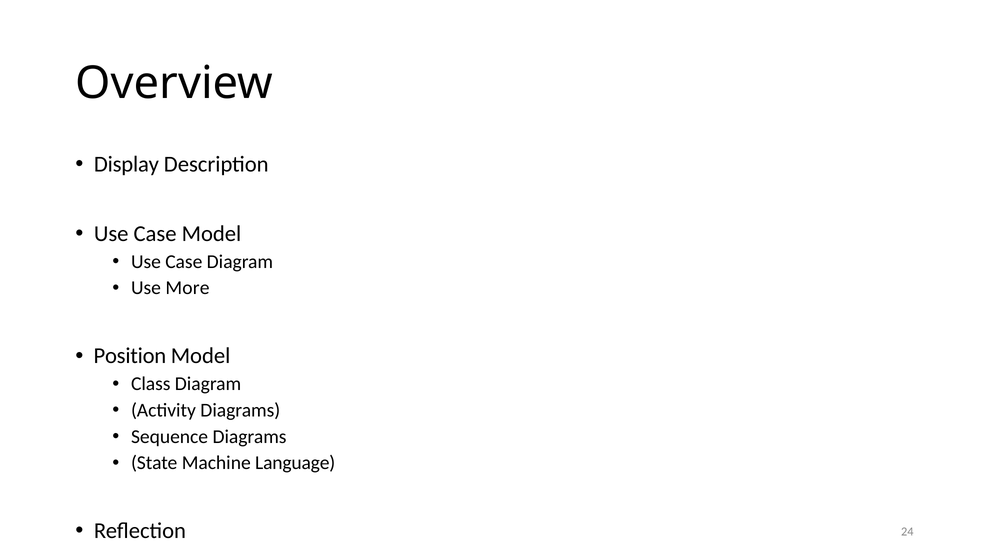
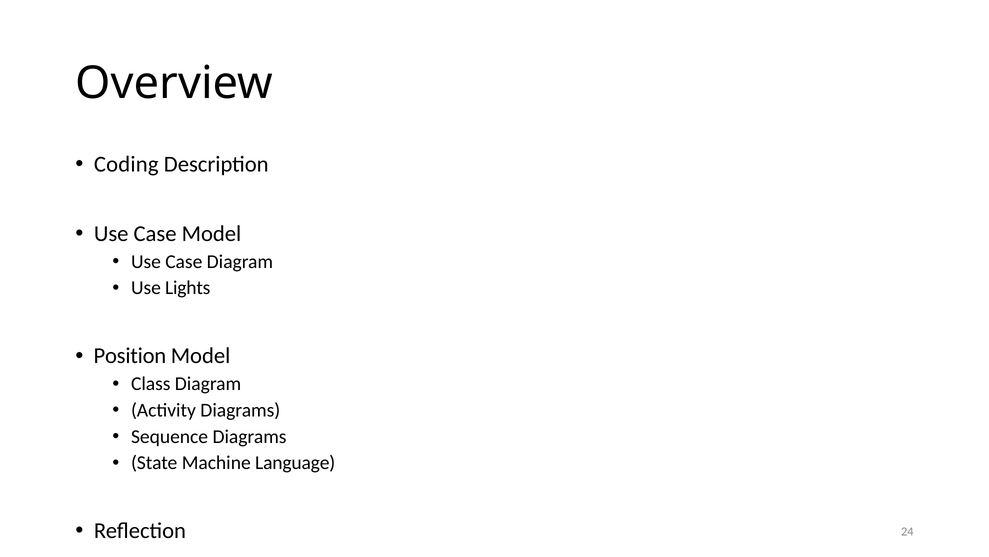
Display: Display -> Coding
More: More -> Lights
